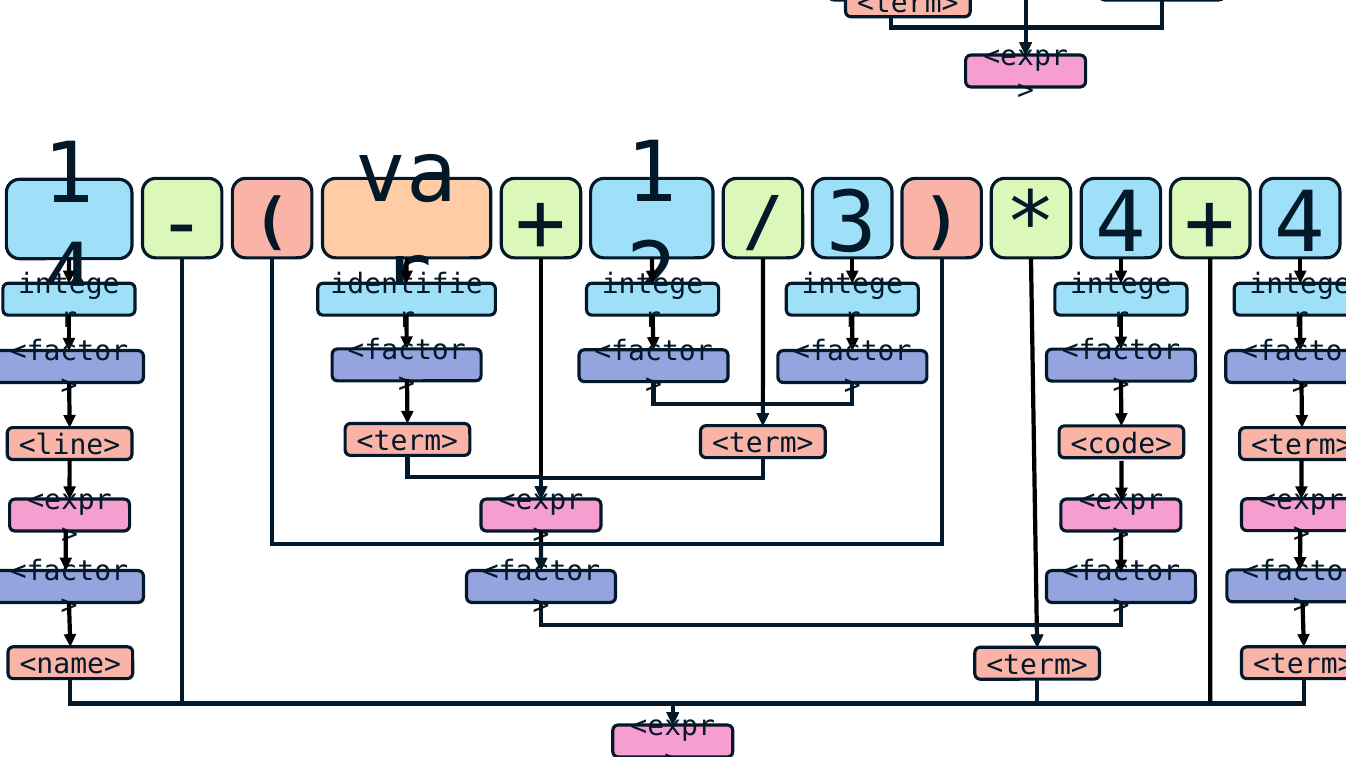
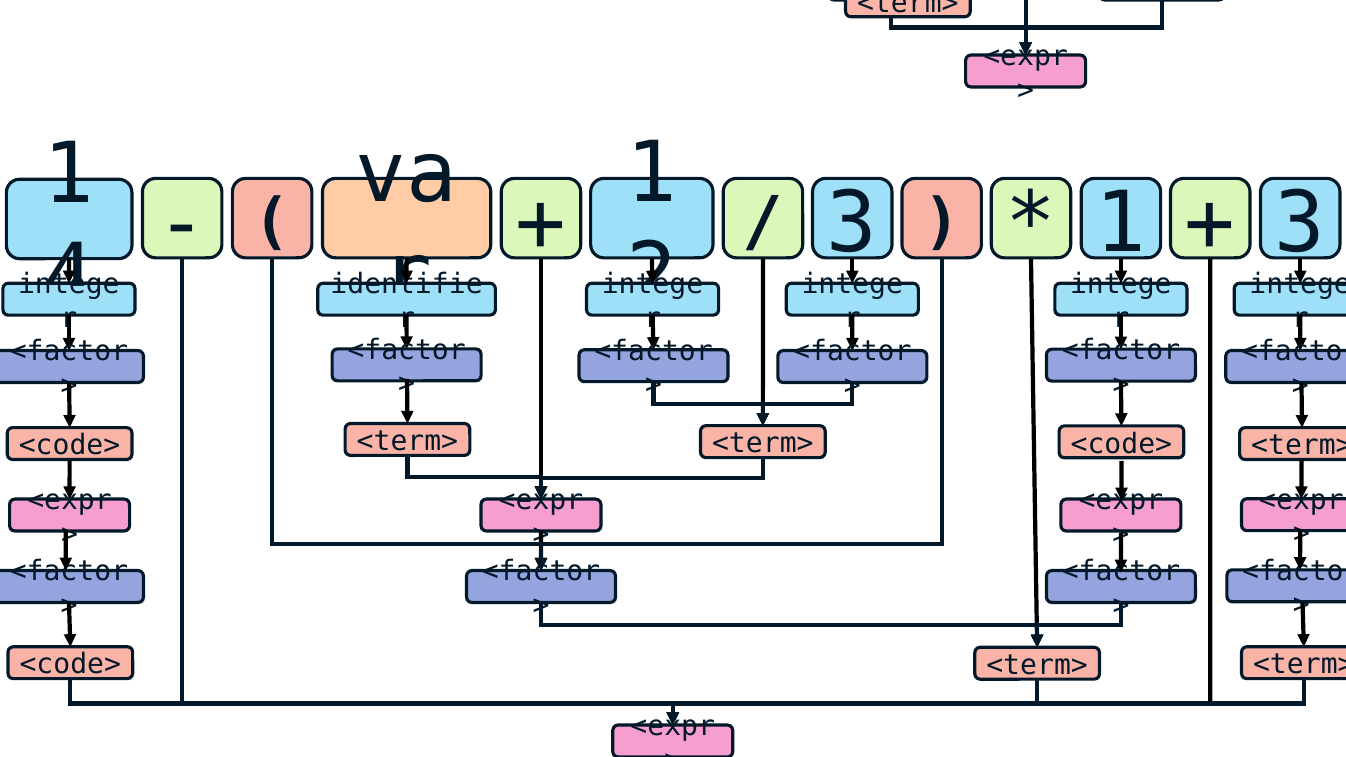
4 at (1121, 224): 4 -> 1
4 at (1300, 224): 4 -> 3
<line> at (70, 446): <line> -> <code>
<name> at (70, 665): <name> -> <code>
